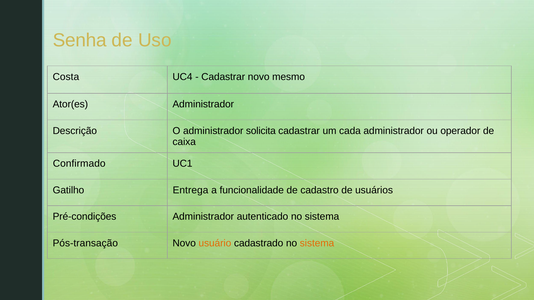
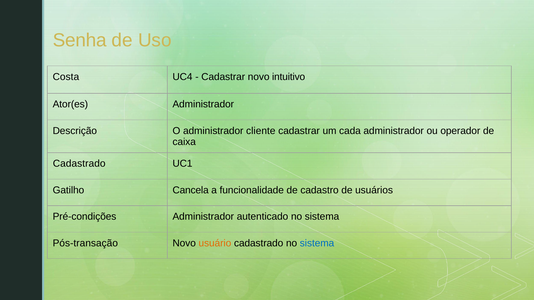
mesmo: mesmo -> intuitivo
solicita: solicita -> cliente
Confirmado at (79, 164): Confirmado -> Cadastrado
Entrega: Entrega -> Cancela
sistema at (317, 243) colour: orange -> blue
